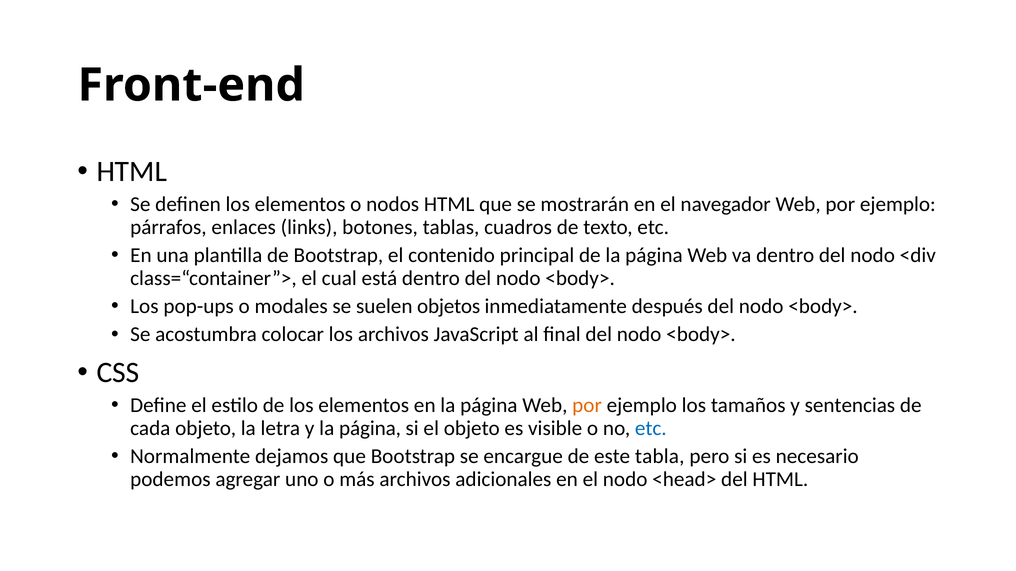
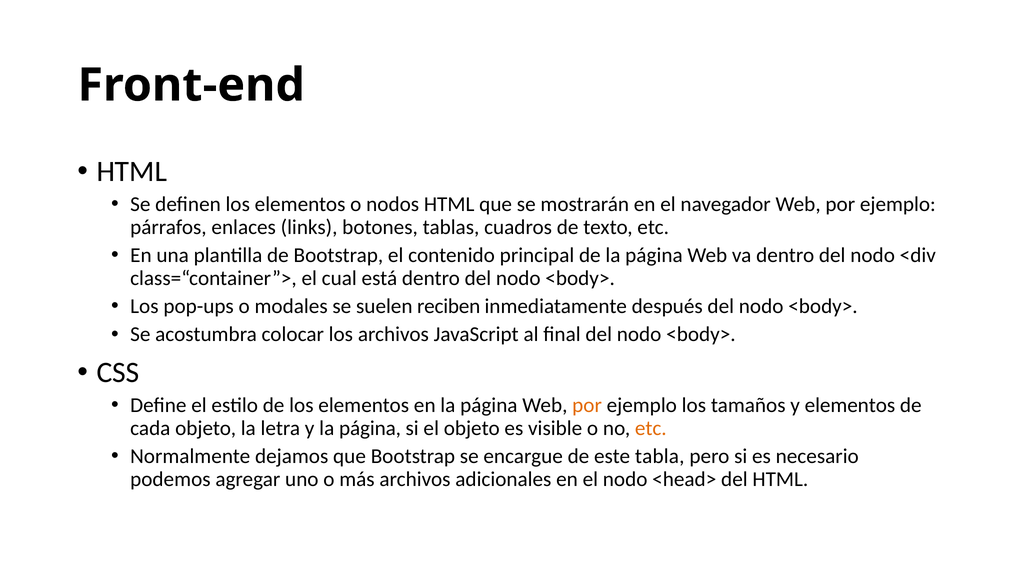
objetos: objetos -> reciben
y sentencias: sentencias -> elementos
etc at (651, 428) colour: blue -> orange
